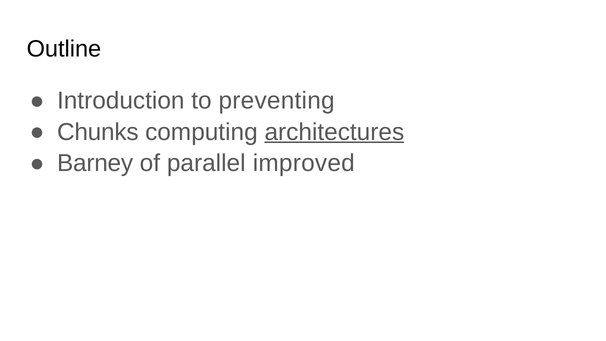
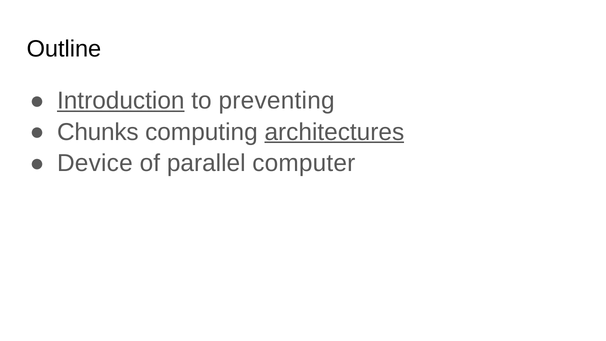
Introduction underline: none -> present
Barney: Barney -> Device
improved: improved -> computer
